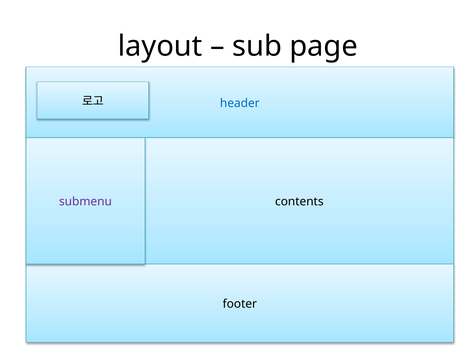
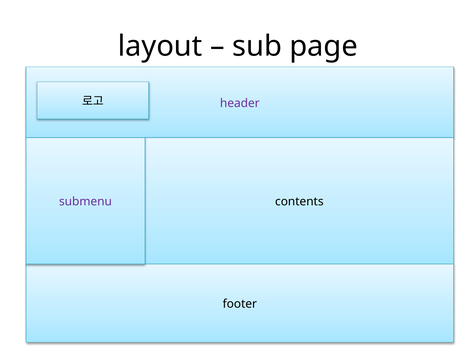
header colour: blue -> purple
